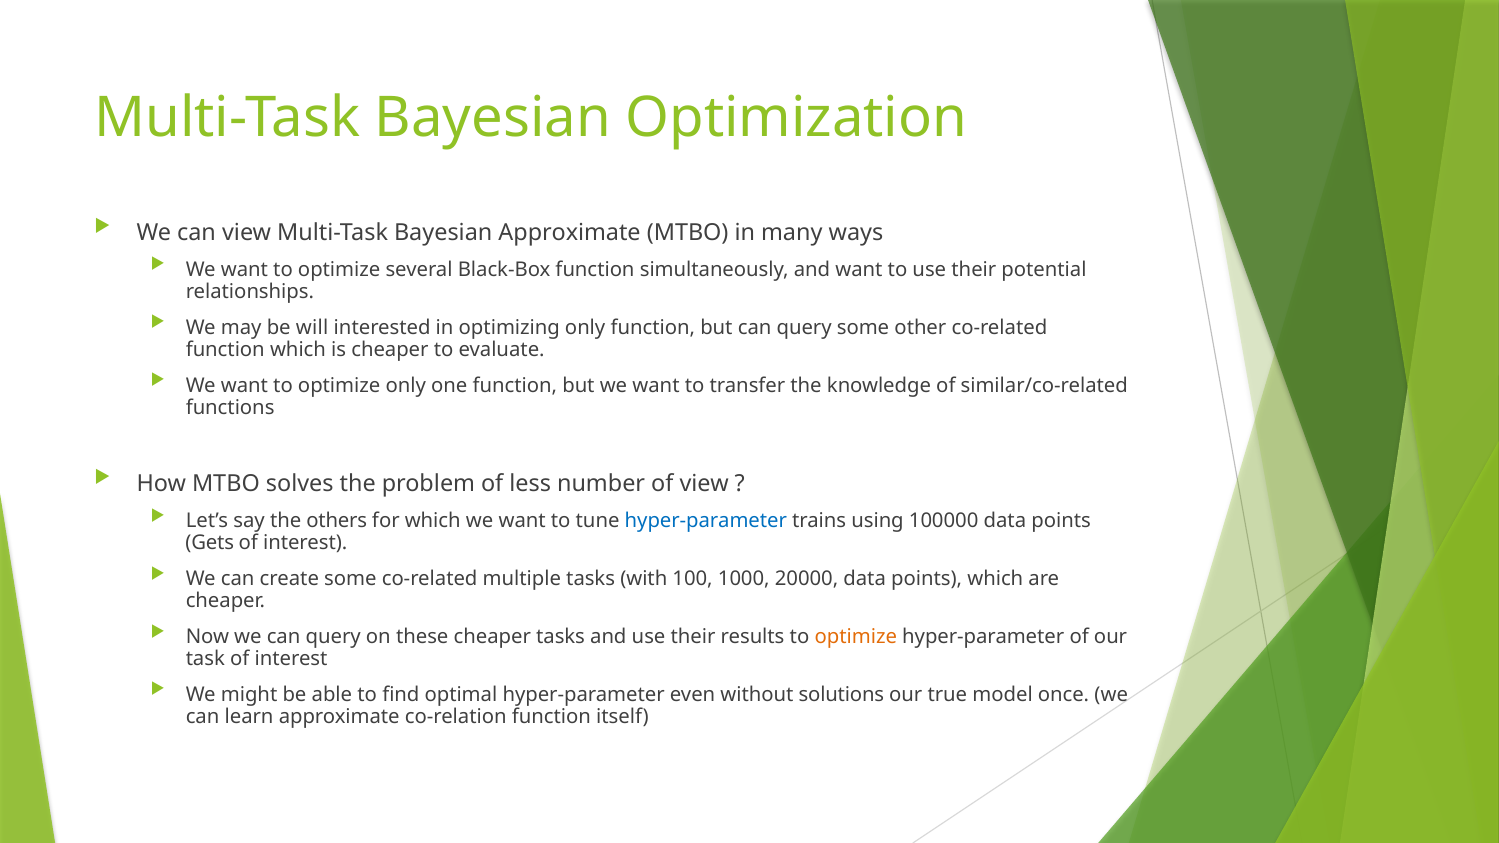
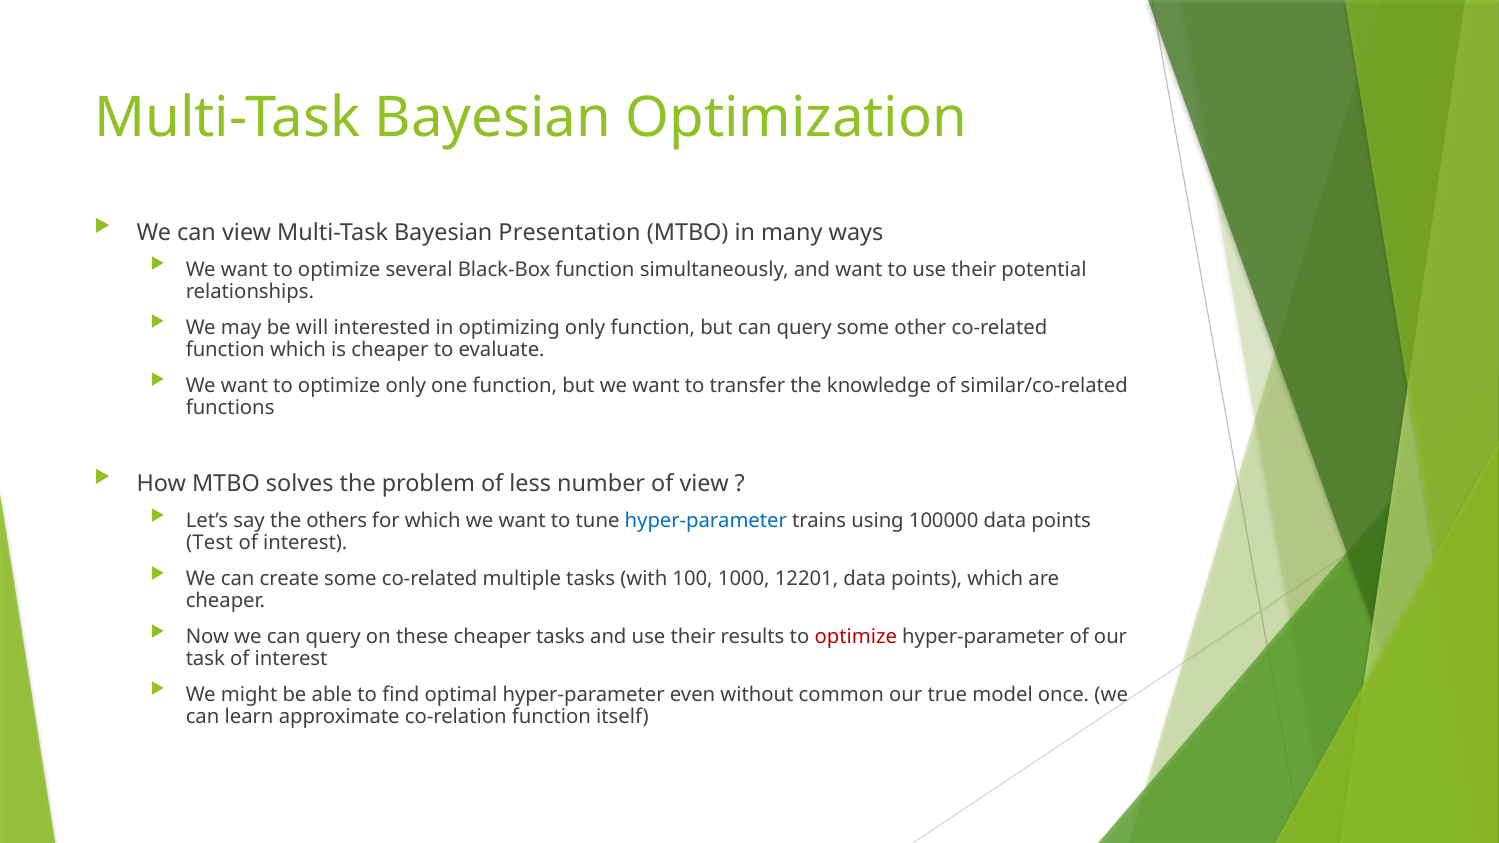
Bayesian Approximate: Approximate -> Presentation
Gets: Gets -> Test
20000: 20000 -> 12201
optimize at (856, 637) colour: orange -> red
solutions: solutions -> common
